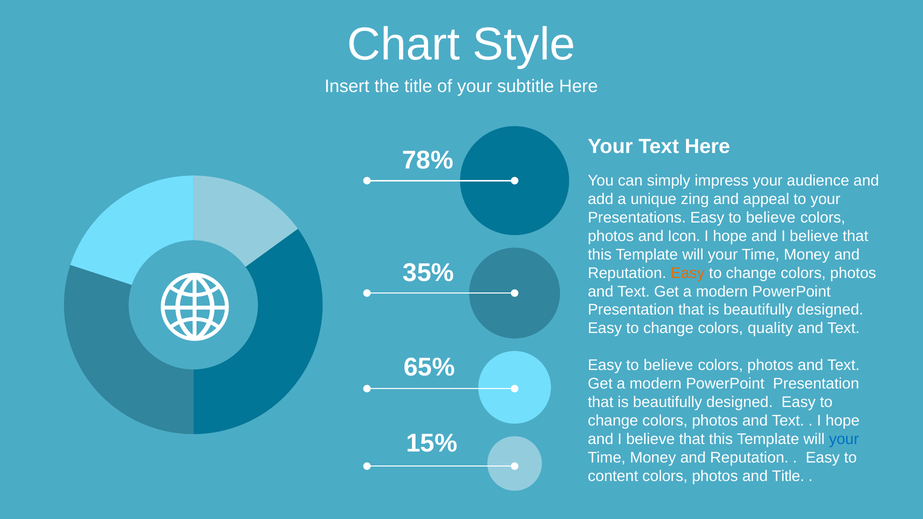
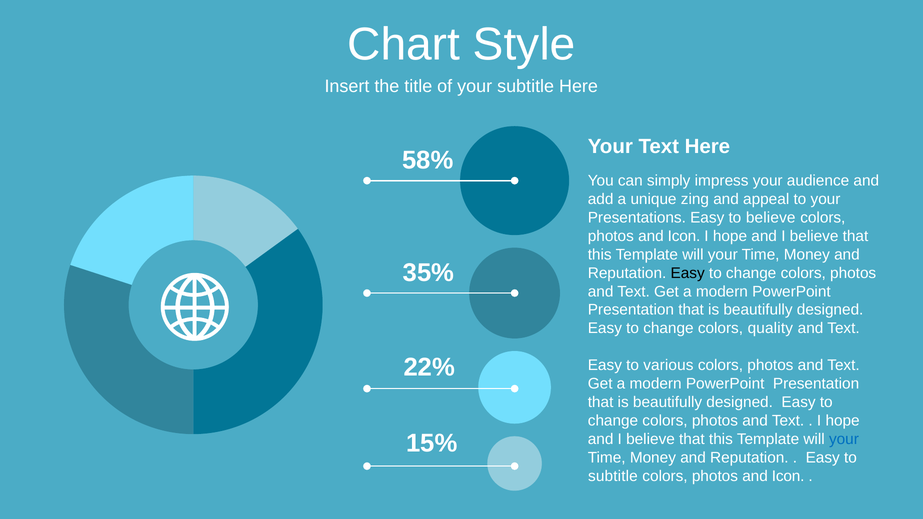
78%: 78% -> 58%
Easy at (688, 273) colour: orange -> black
65%: 65% -> 22%
believe at (668, 365): believe -> various
content at (613, 476): content -> subtitle
Title at (788, 476): Title -> Icon
